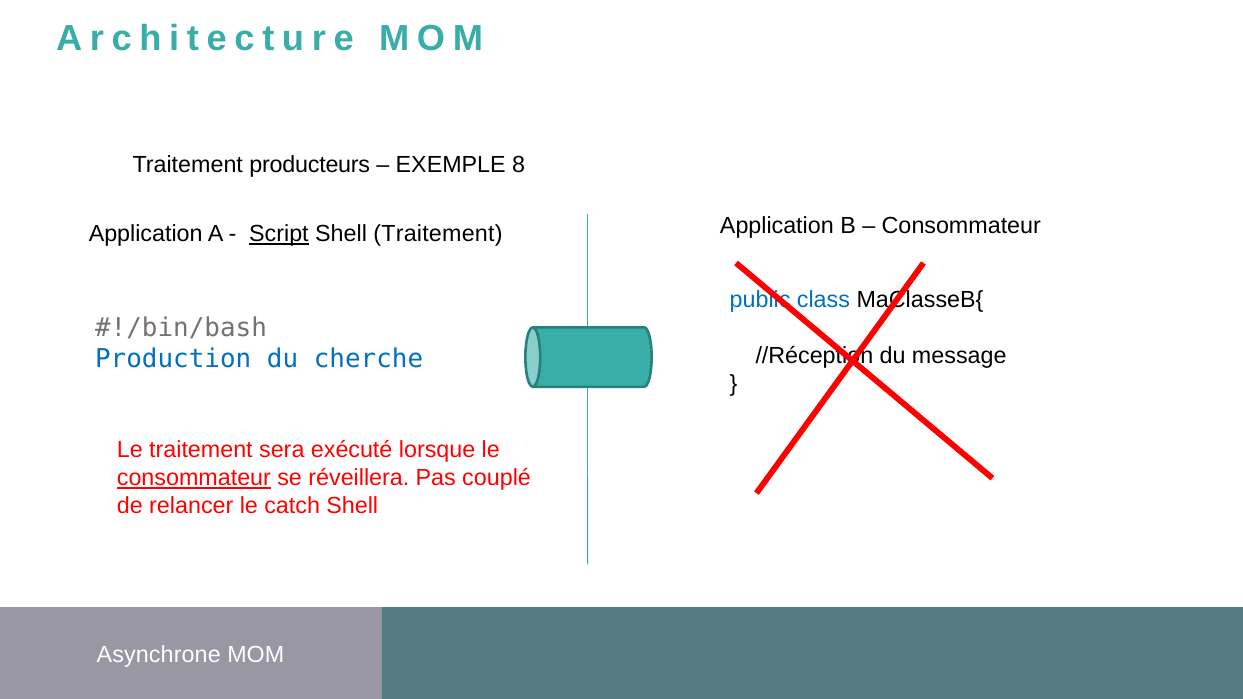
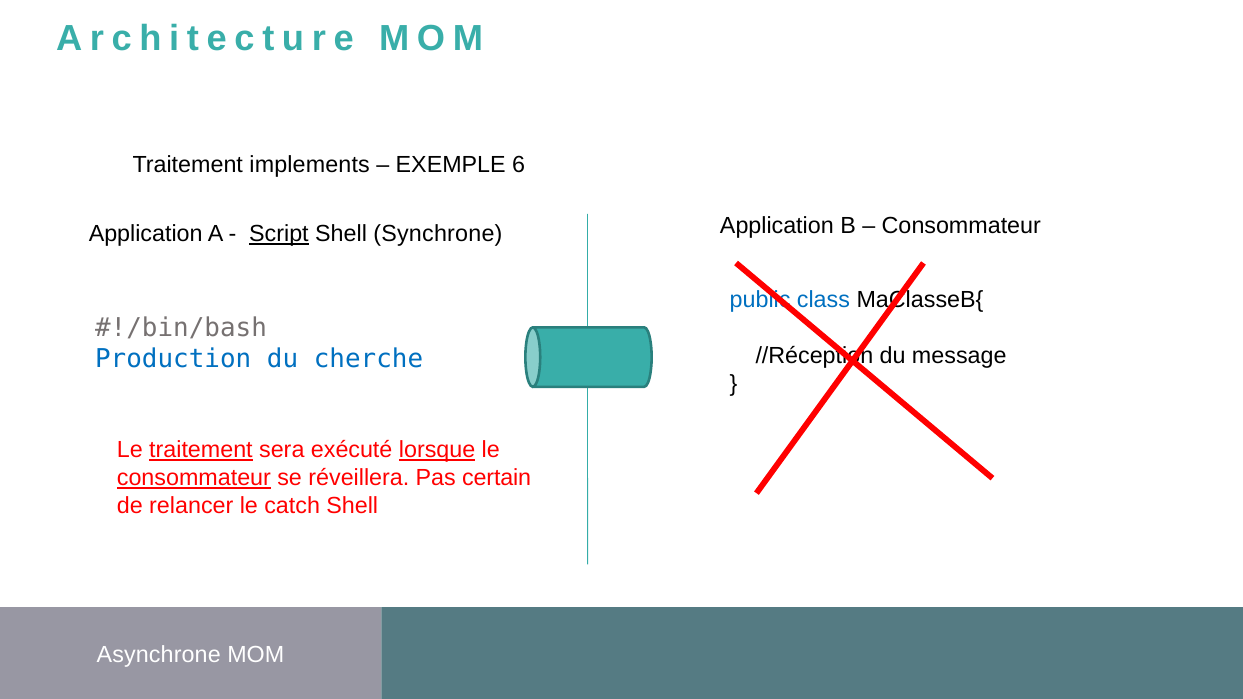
producteurs: producteurs -> implements
8: 8 -> 6
Shell Traitement: Traitement -> Synchrone
traitement at (201, 450) underline: none -> present
lorsque underline: none -> present
couplé: couplé -> certain
